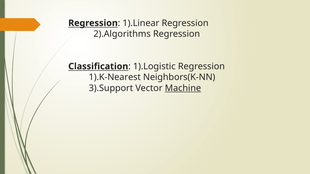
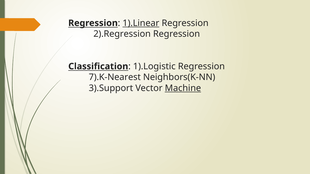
1).Linear underline: none -> present
2).Algorithms: 2).Algorithms -> 2).Regression
1).K-Nearest: 1).K-Nearest -> 7).K-Nearest
